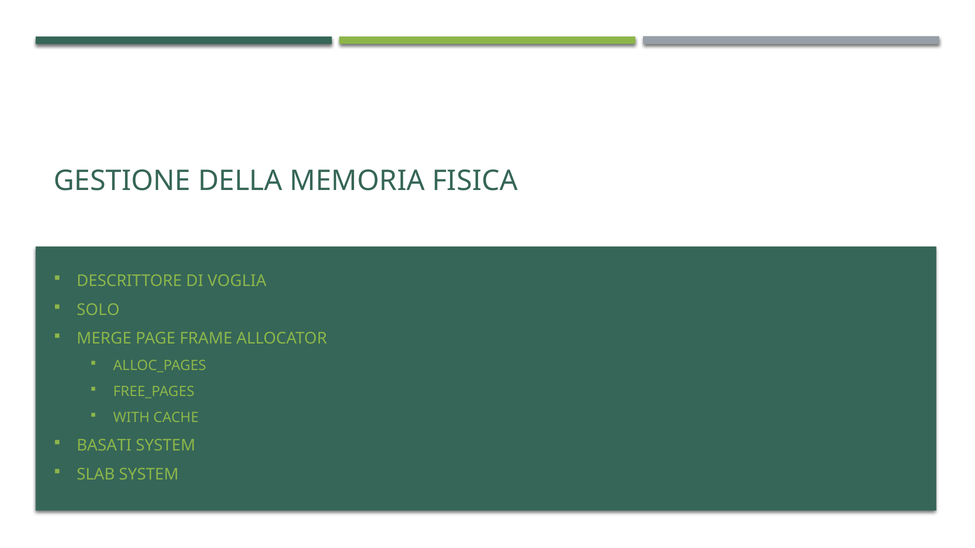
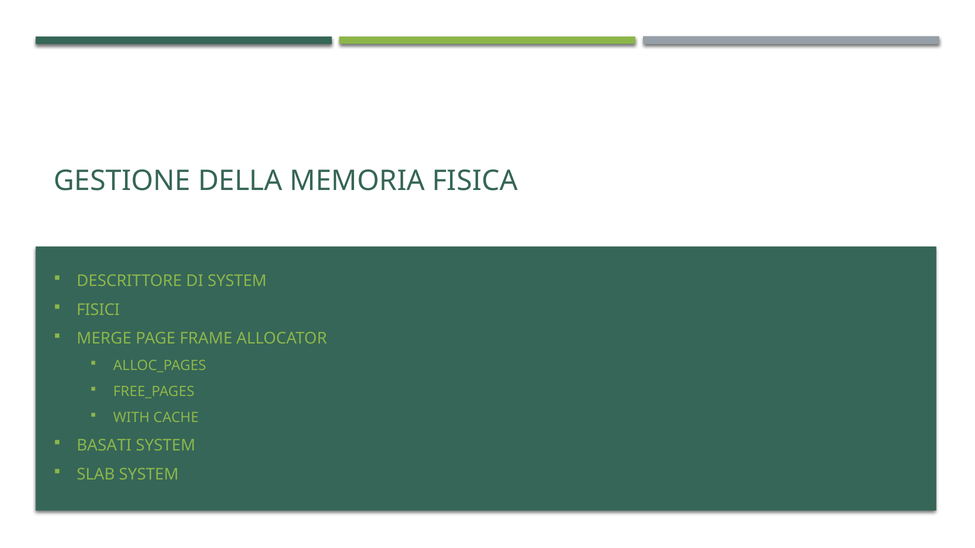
DI VOGLIA: VOGLIA -> SYSTEM
SOLO: SOLO -> FISICI
